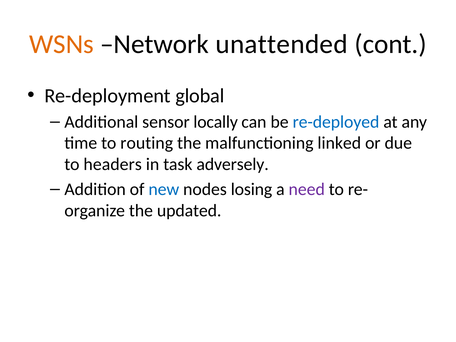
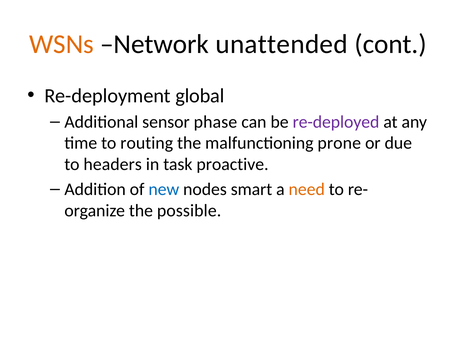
locally: locally -> phase
re-deployed colour: blue -> purple
linked: linked -> prone
adversely: adversely -> proactive
losing: losing -> smart
need colour: purple -> orange
updated: updated -> possible
